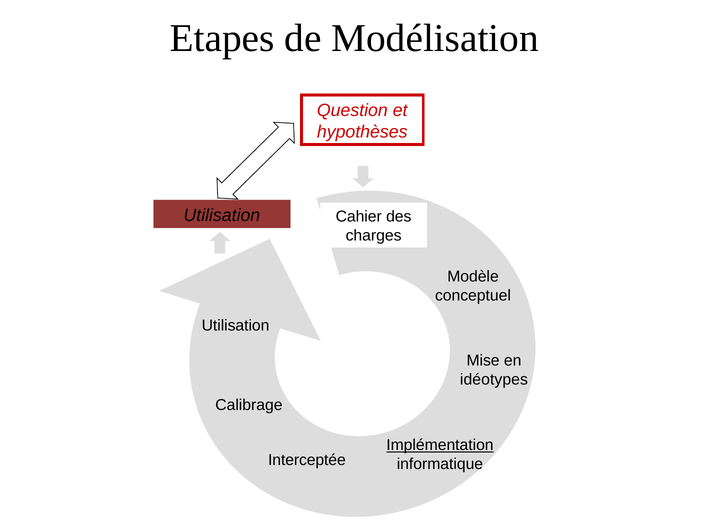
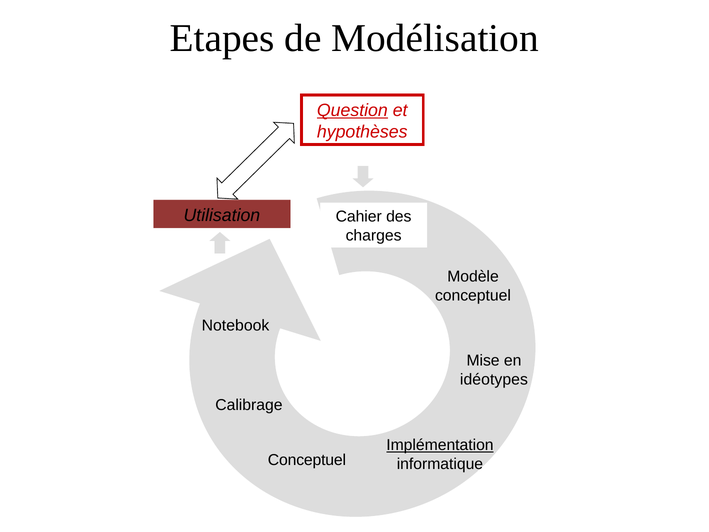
Question underline: none -> present
Utilisation at (236, 325): Utilisation -> Notebook
Interceptée at (307, 460): Interceptée -> Conceptuel
